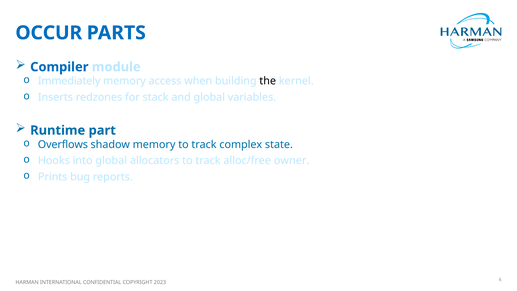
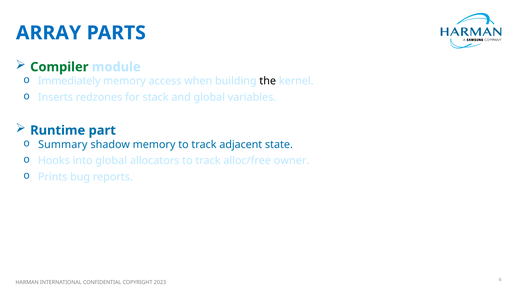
OCCUR: OCCUR -> ARRAY
Compiler colour: blue -> green
Overflows: Overflows -> Summary
complex: complex -> adjacent
